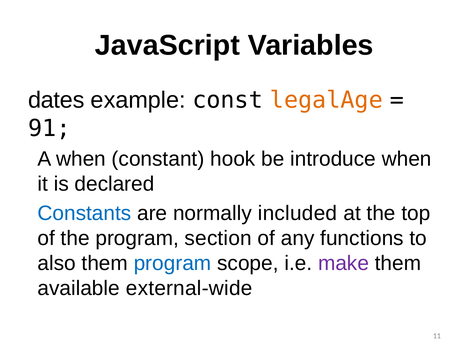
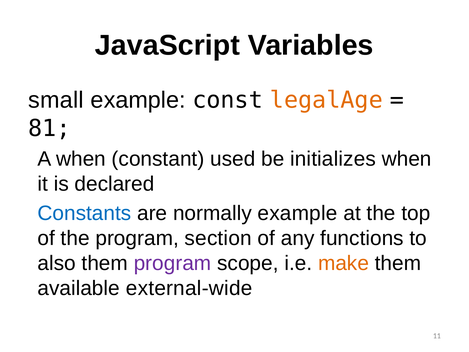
dates: dates -> small
91: 91 -> 81
hook: hook -> used
introduce: introduce -> initializes
normally included: included -> example
program at (173, 263) colour: blue -> purple
make colour: purple -> orange
